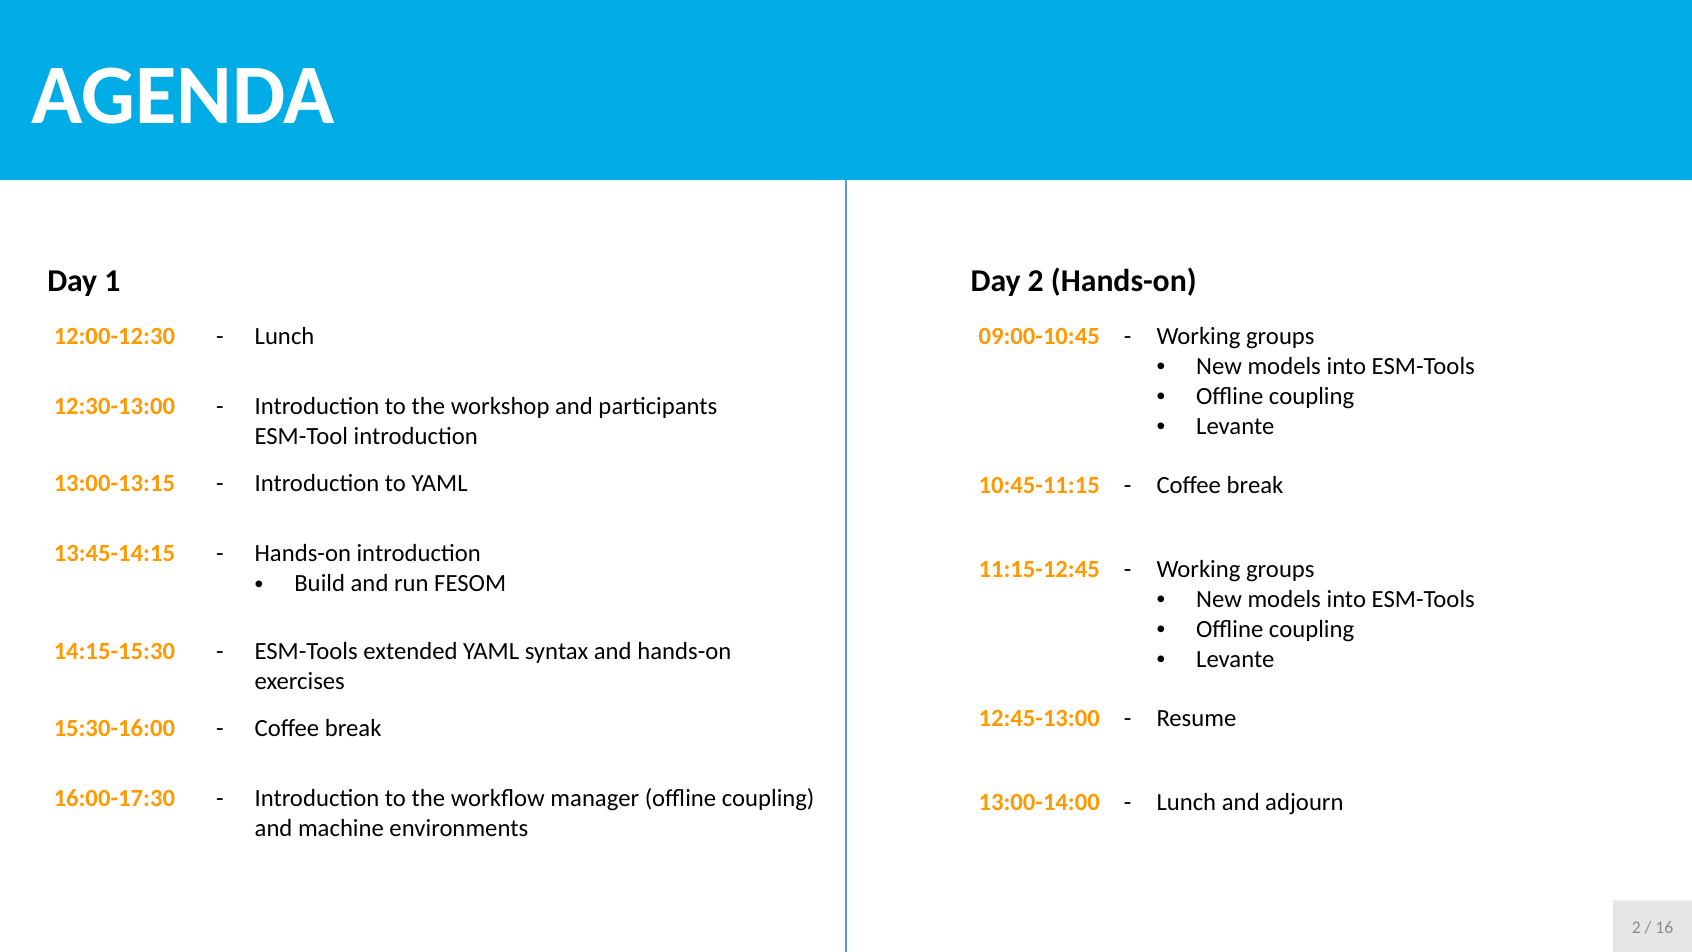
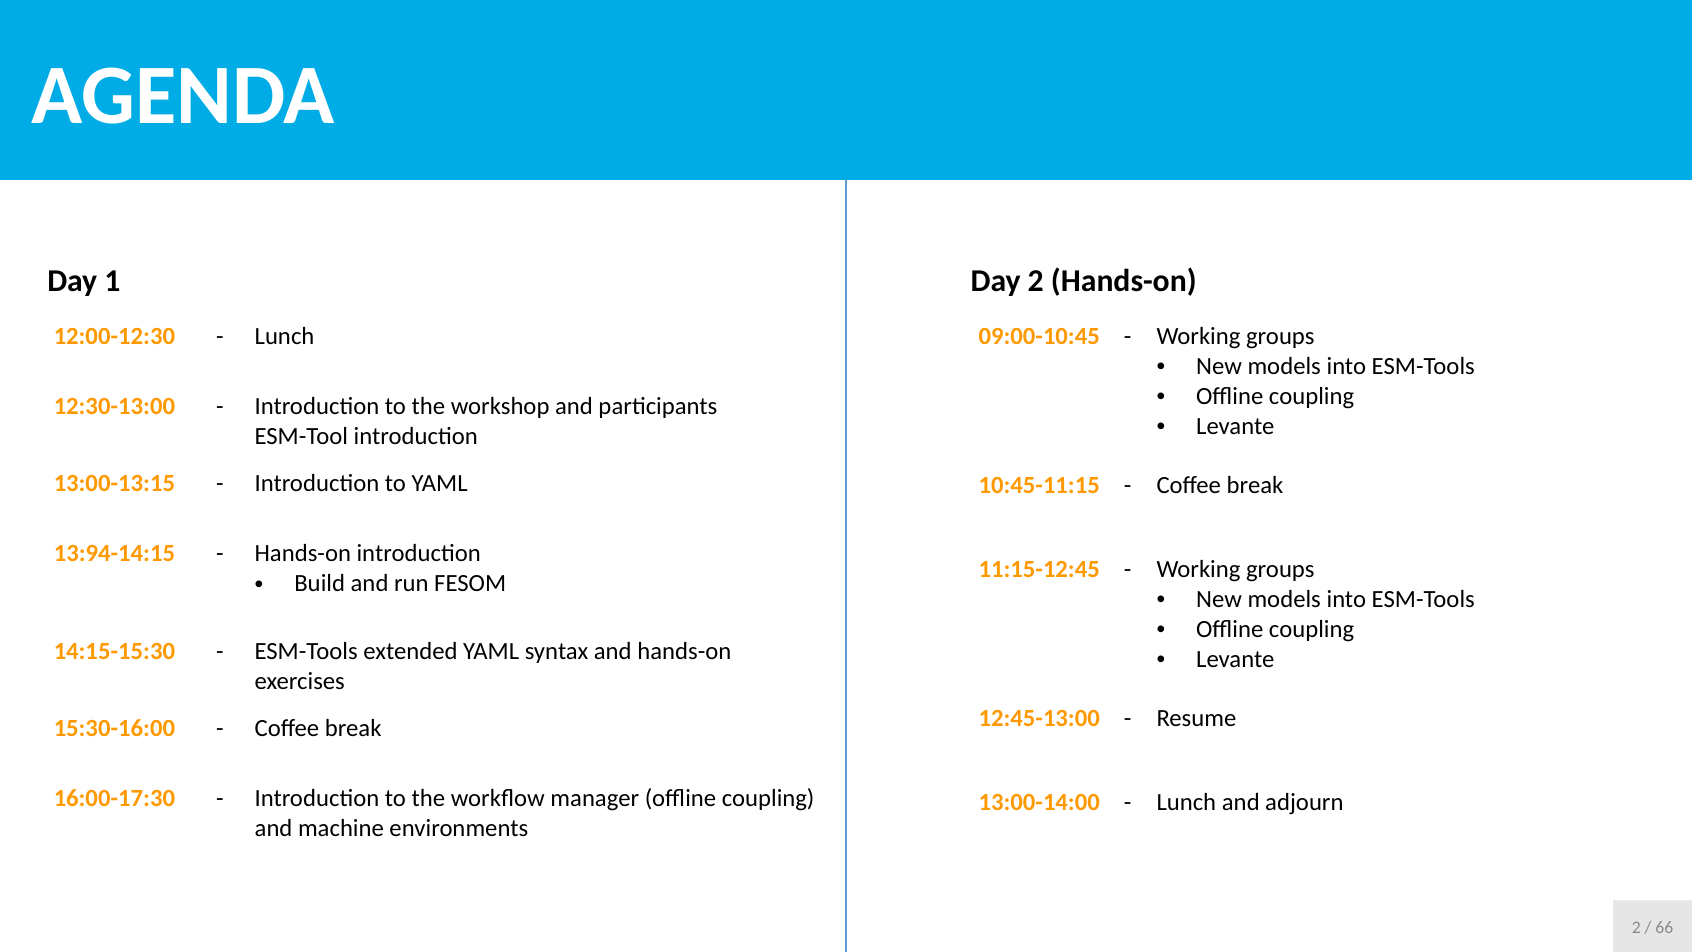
13:45-14:15: 13:45-14:15 -> 13:94-14:15
16: 16 -> 66
